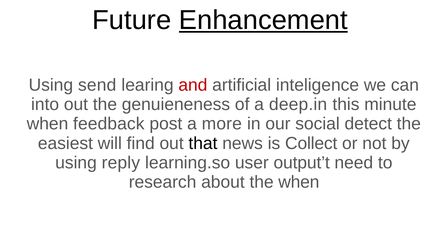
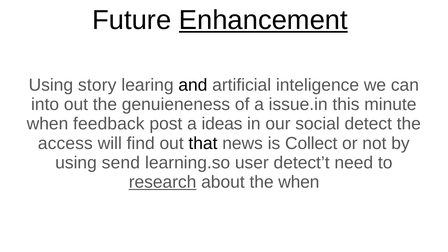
send: send -> story
and colour: red -> black
deep.in: deep.in -> issue.in
more: more -> ideas
easiest: easiest -> access
reply: reply -> send
output’t: output’t -> detect’t
research underline: none -> present
